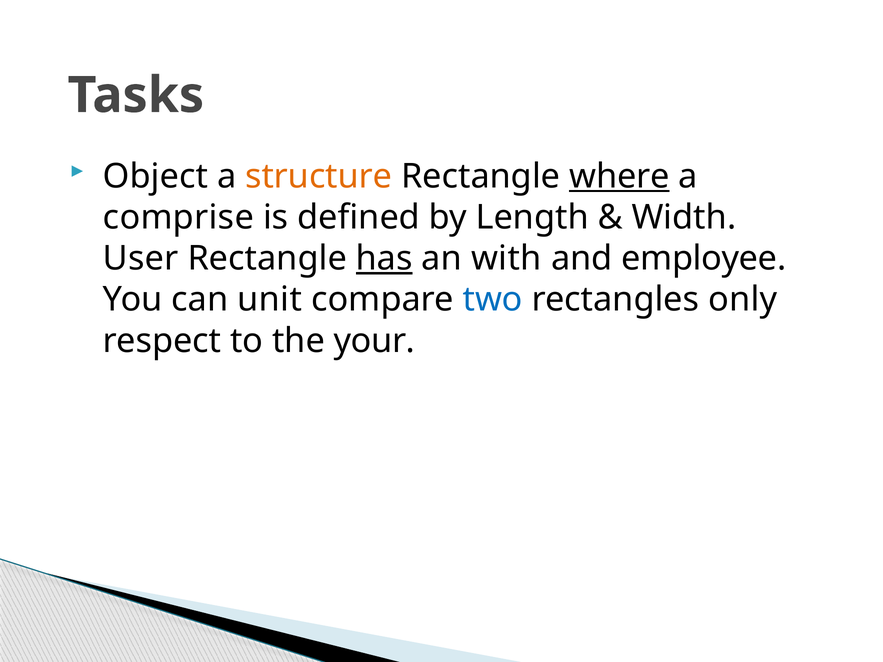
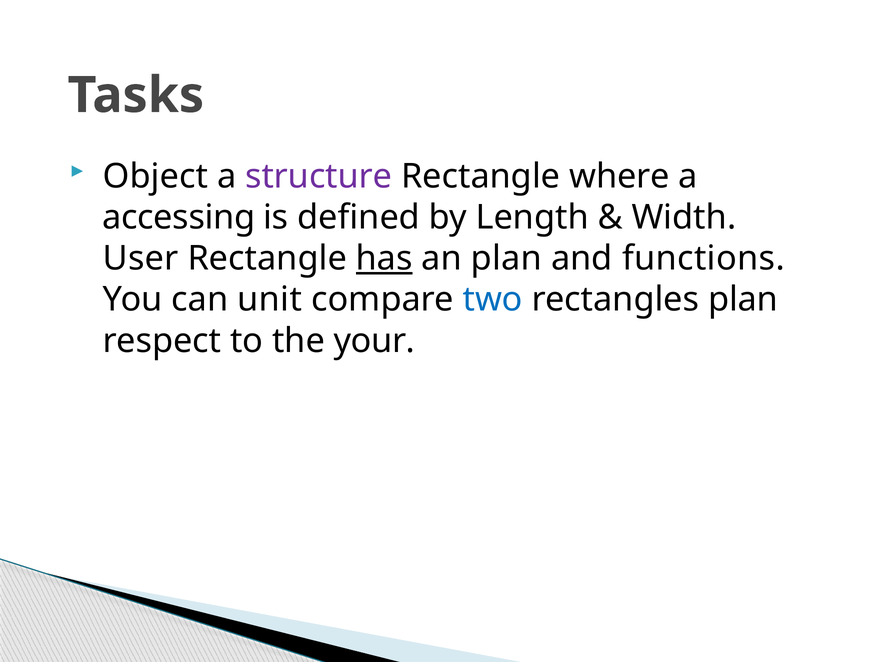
structure colour: orange -> purple
where underline: present -> none
comprise: comprise -> accessing
an with: with -> plan
employee: employee -> functions
rectangles only: only -> plan
